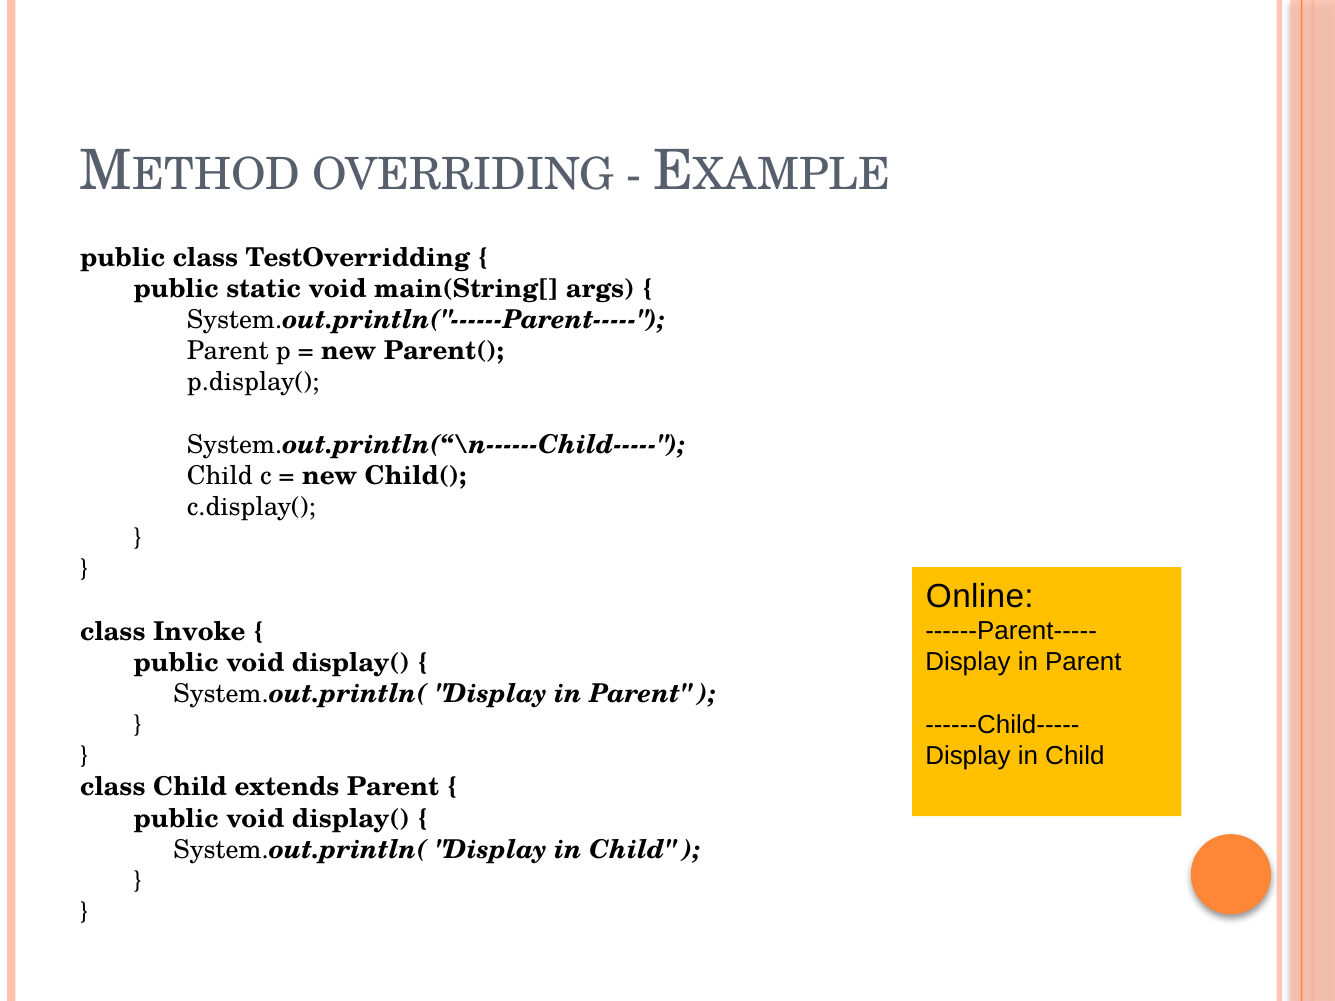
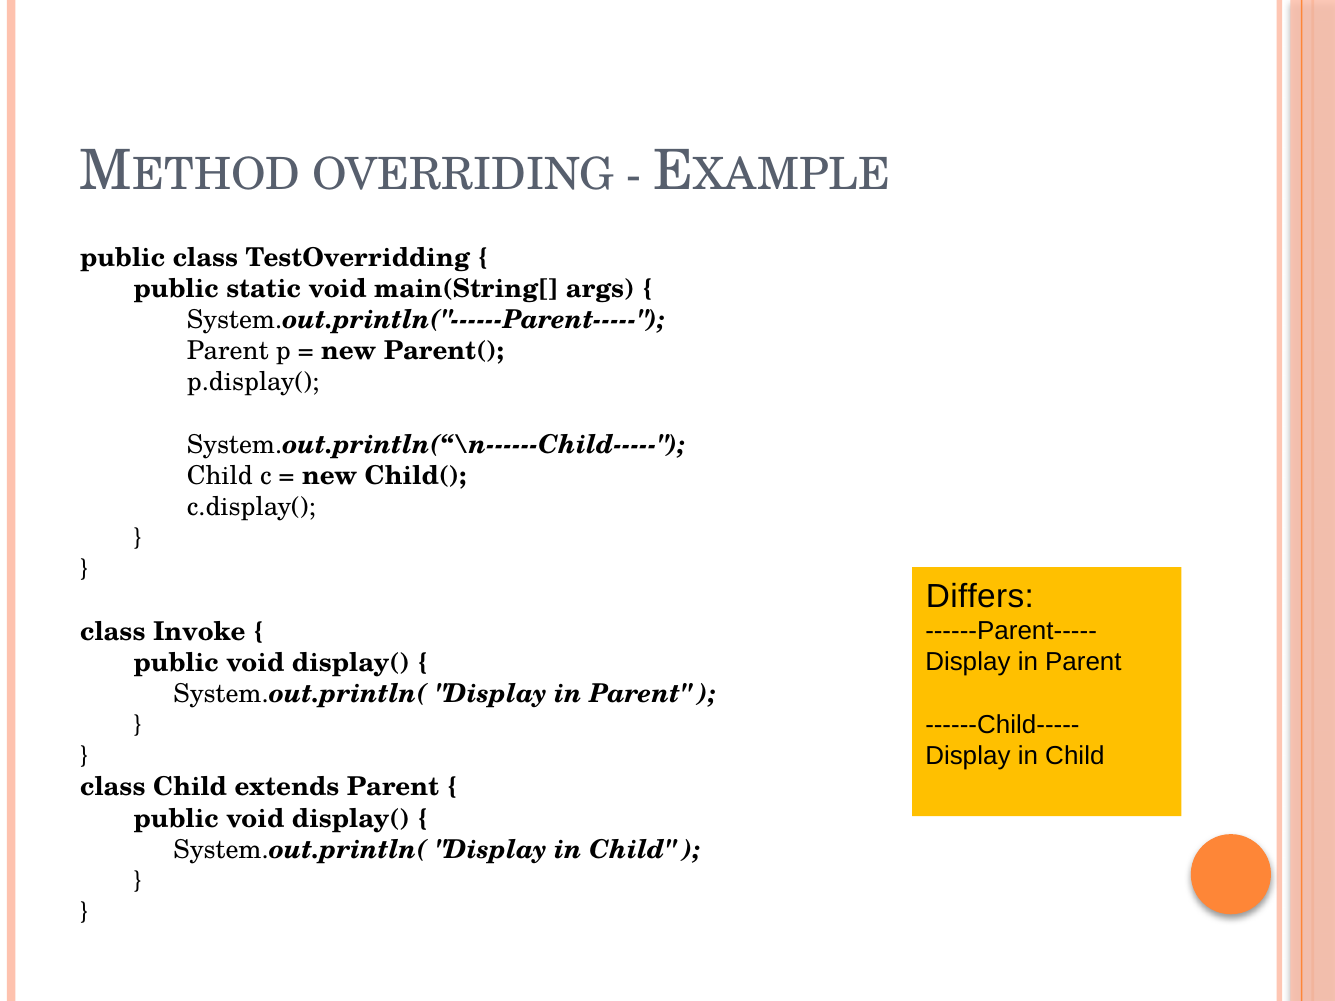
Online: Online -> Differs
